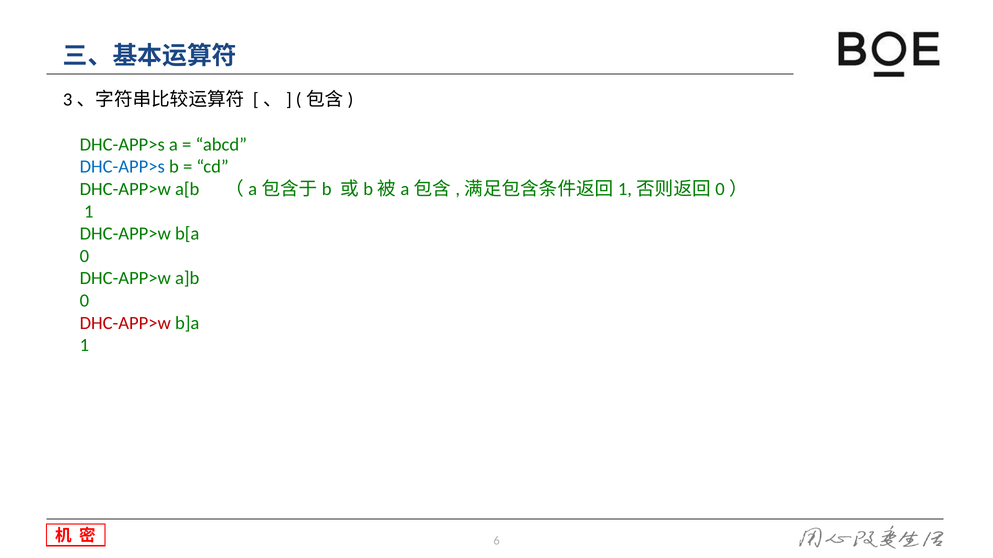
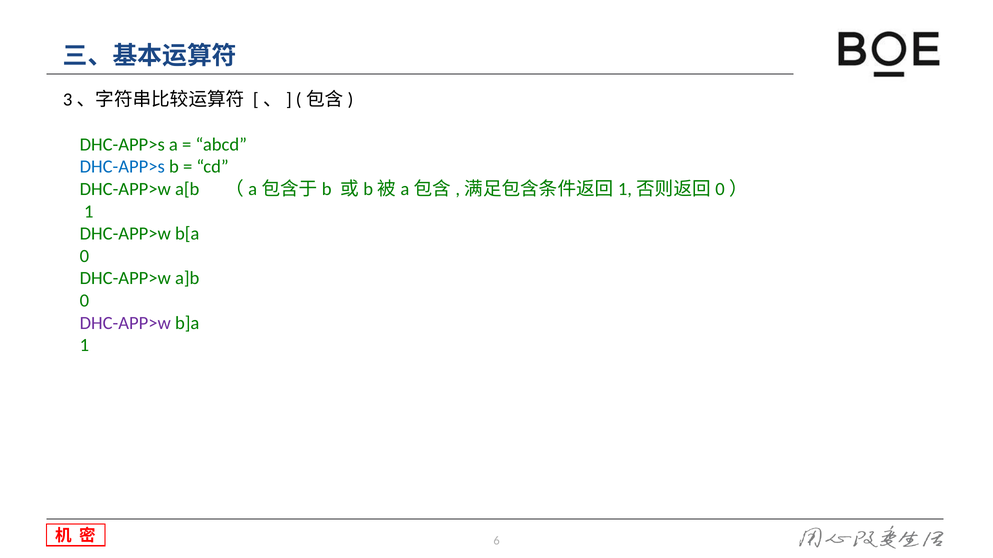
DHC-APP>w at (125, 323) colour: red -> purple
